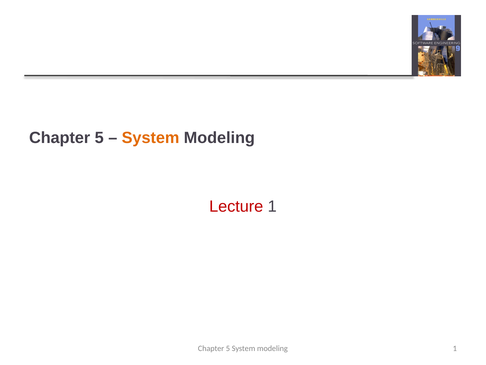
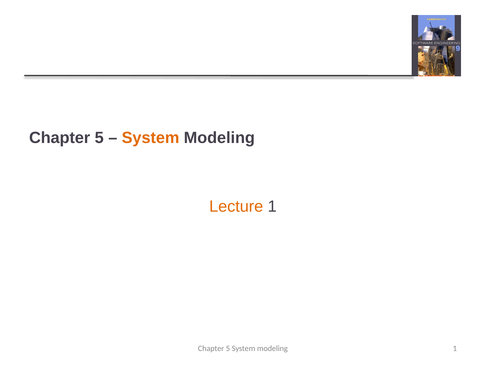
Lecture colour: red -> orange
